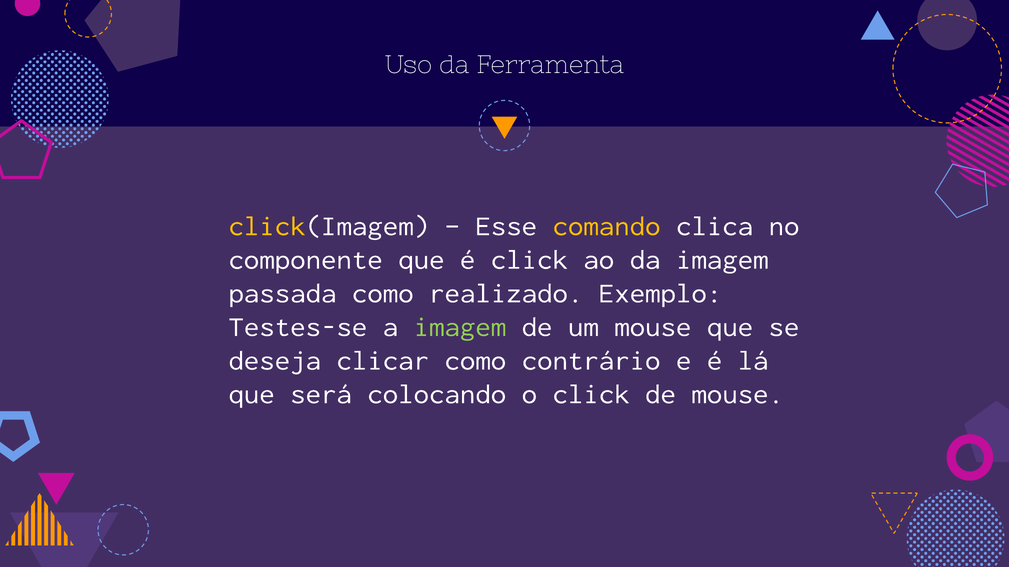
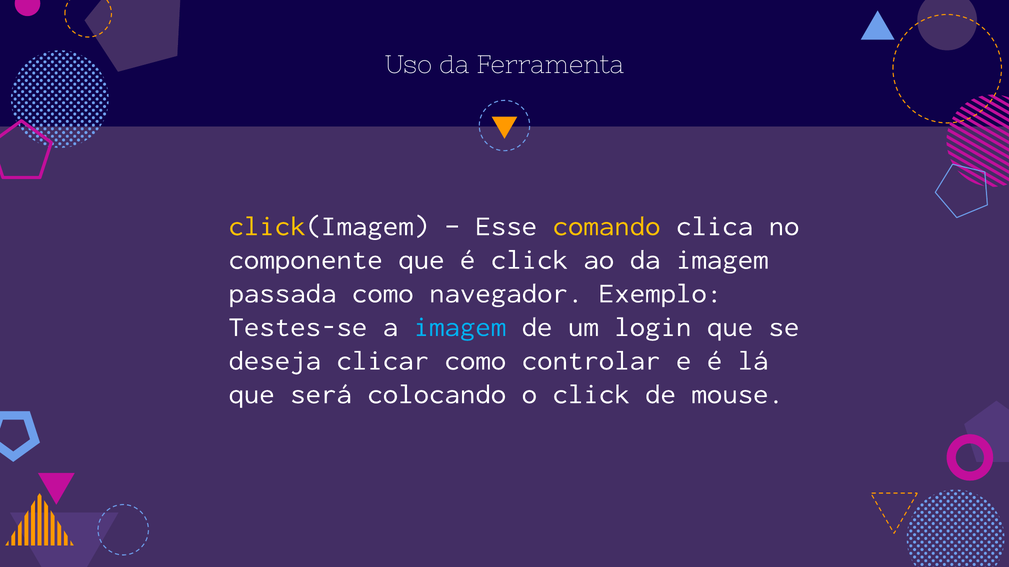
realizado: realizado -> navegador
imagem at (460, 327) colour: light green -> light blue
um mouse: mouse -> login
contrário: contrário -> controlar
